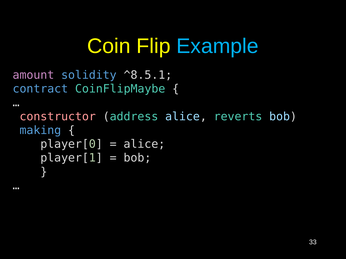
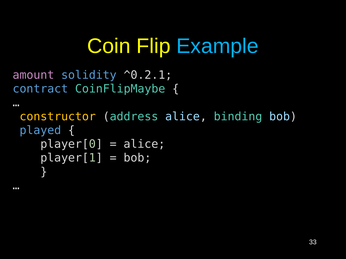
^8.5.1: ^8.5.1 -> ^0.2.1
constructor colour: pink -> yellow
reverts: reverts -> binding
making: making -> played
